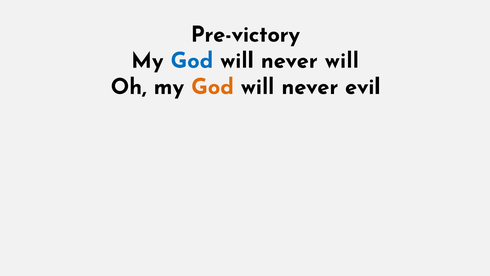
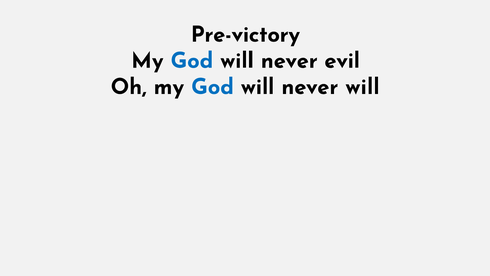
never will: will -> evil
God at (213, 87) colour: orange -> blue
never evil: evil -> will
